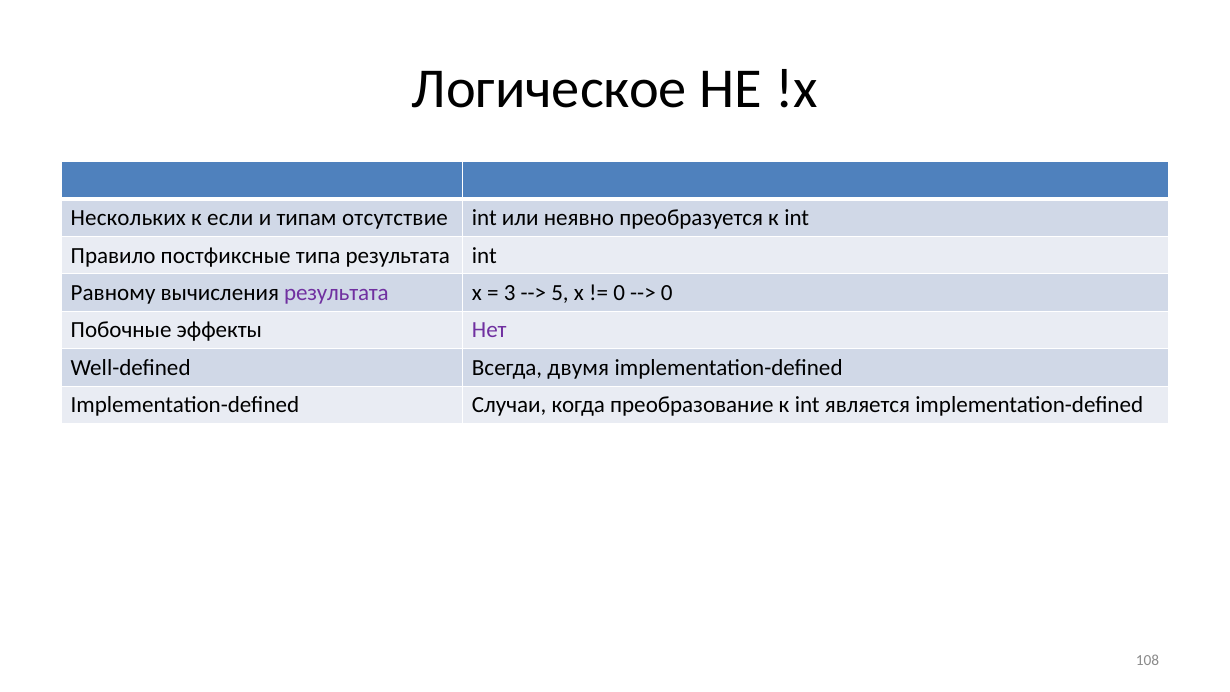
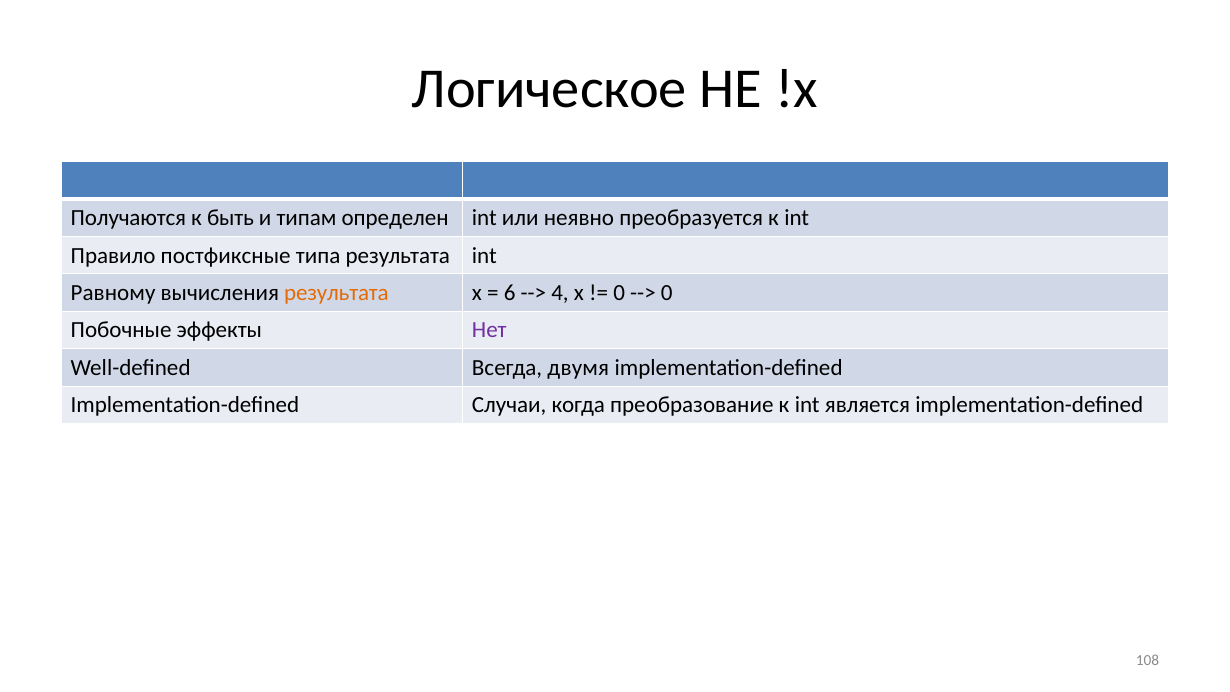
Нескольких: Нескольких -> Получаются
если: если -> быть
отсутствие: отсутствие -> определен
результата at (336, 293) colour: purple -> orange
3: 3 -> 6
5: 5 -> 4
